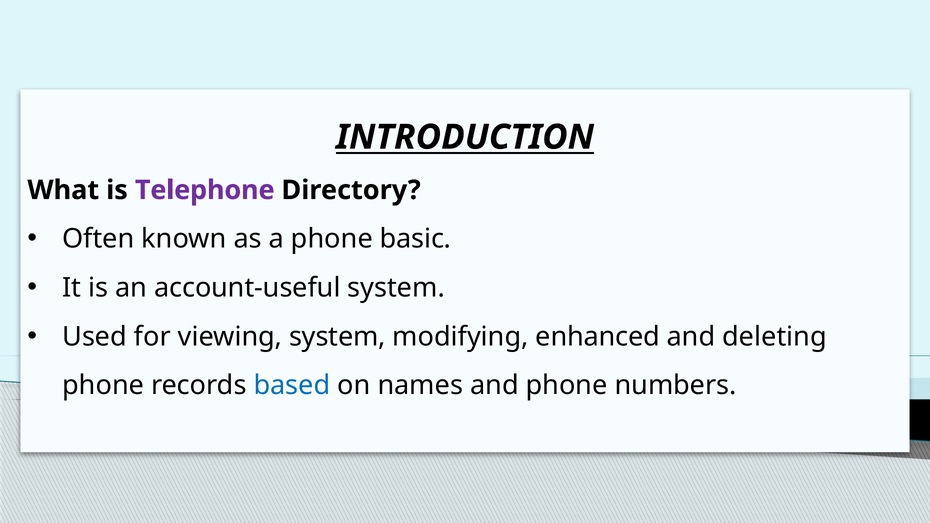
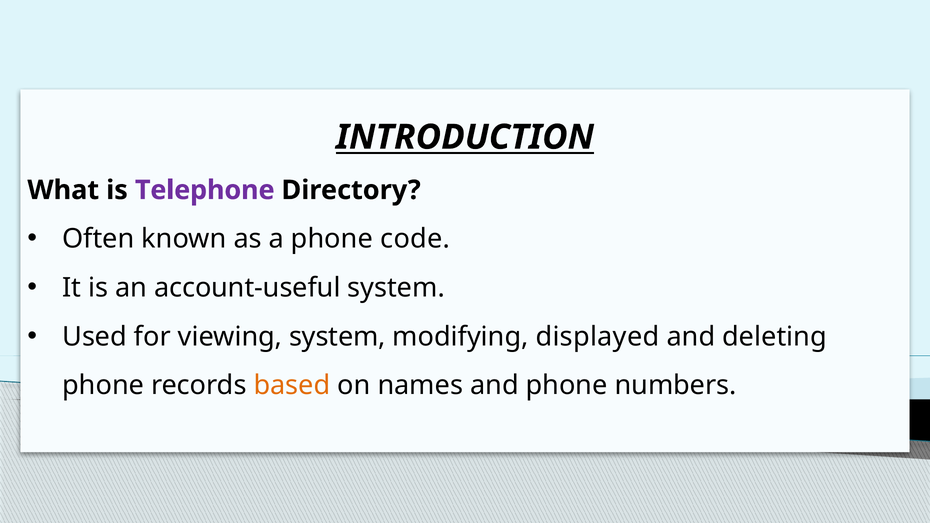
basic: basic -> code
enhanced: enhanced -> displayed
based colour: blue -> orange
